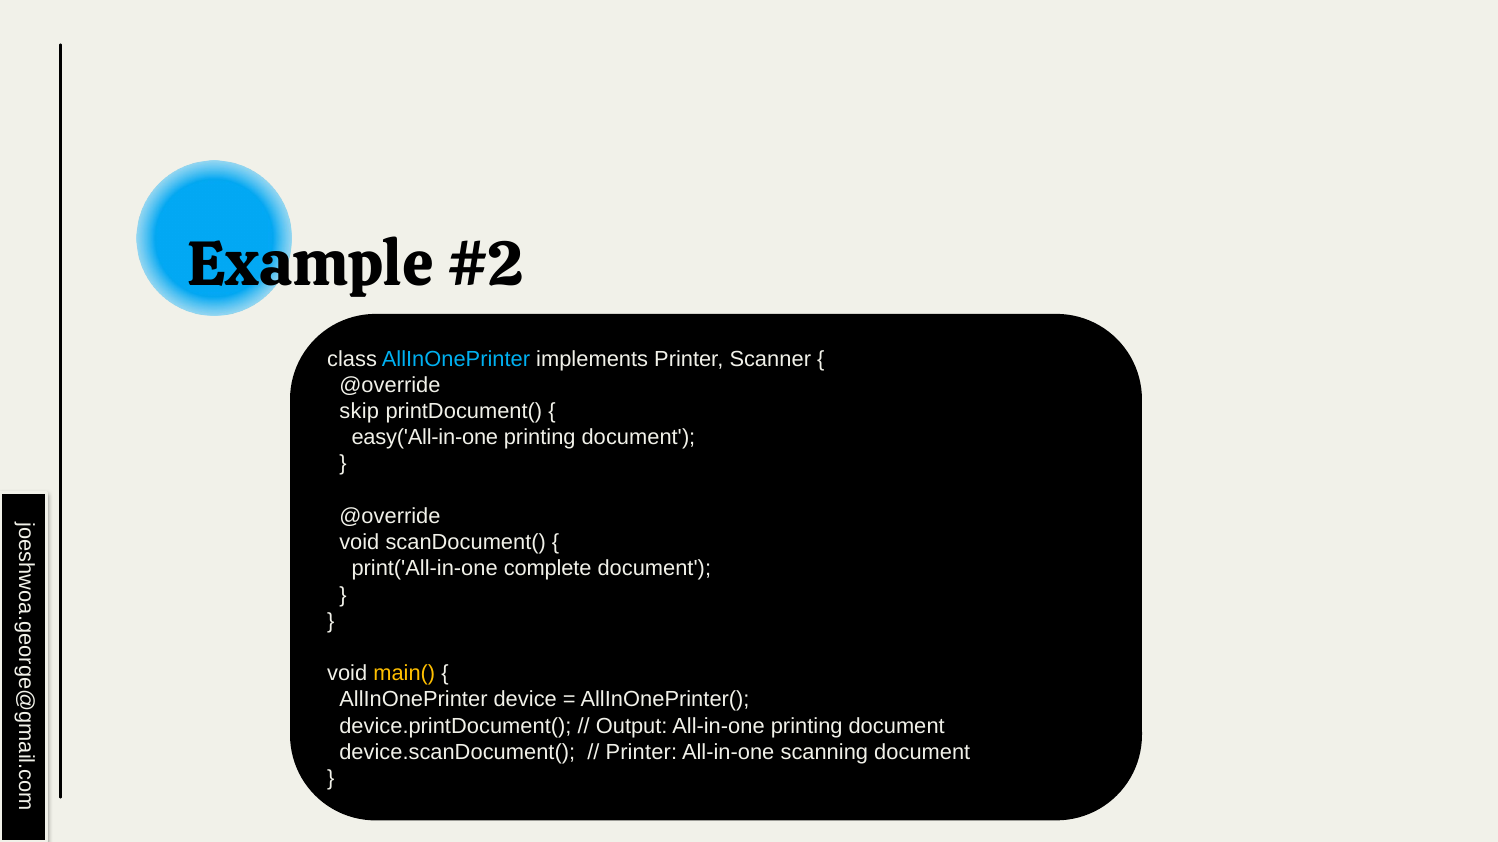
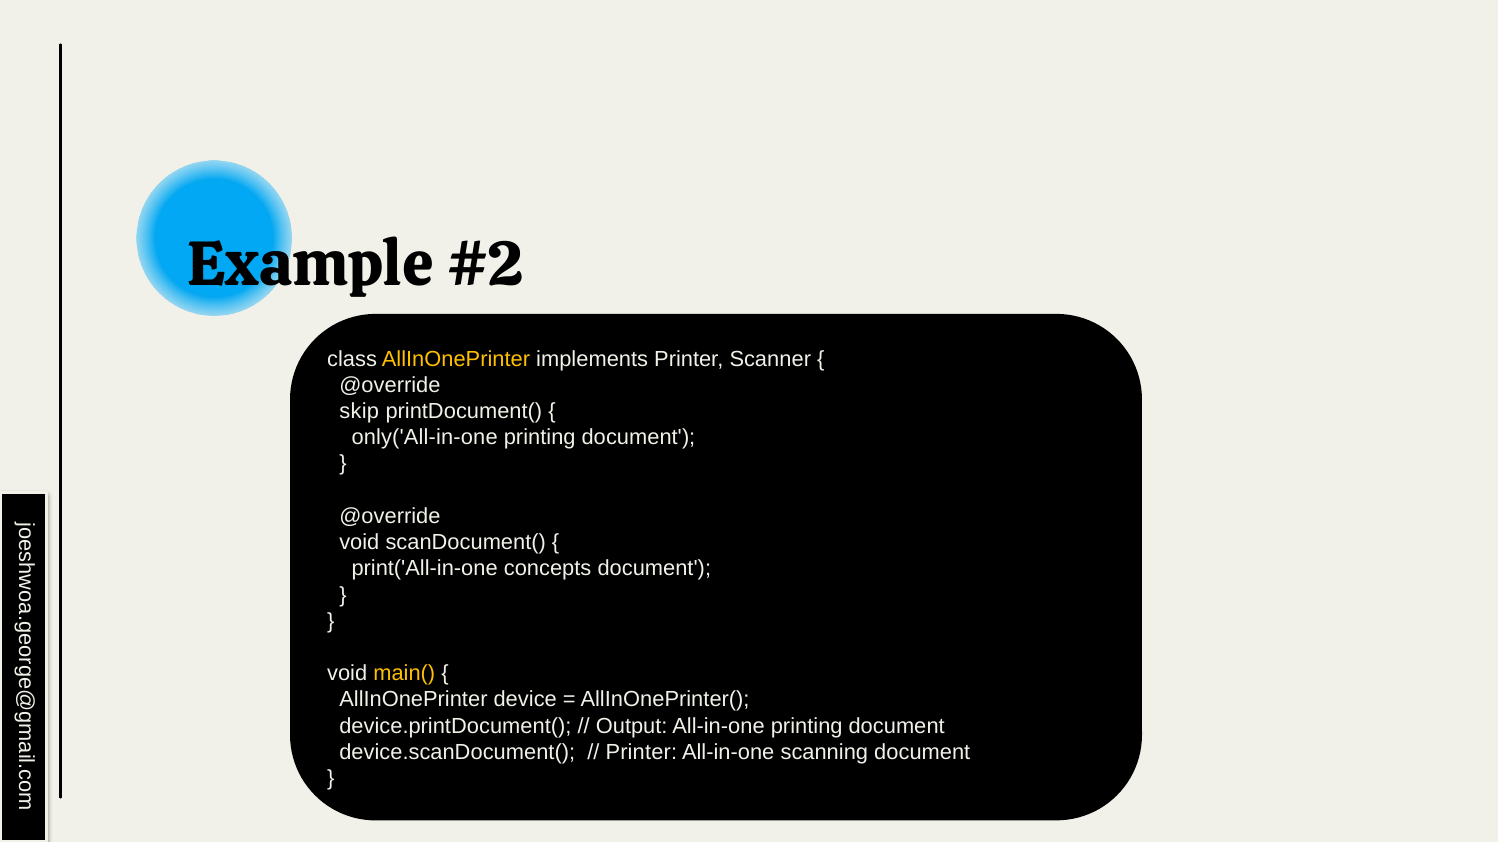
AllInOnePrinter at (456, 359) colour: light blue -> yellow
easy('All-in-one: easy('All-in-one -> only('All-in-one
complete: complete -> concepts
